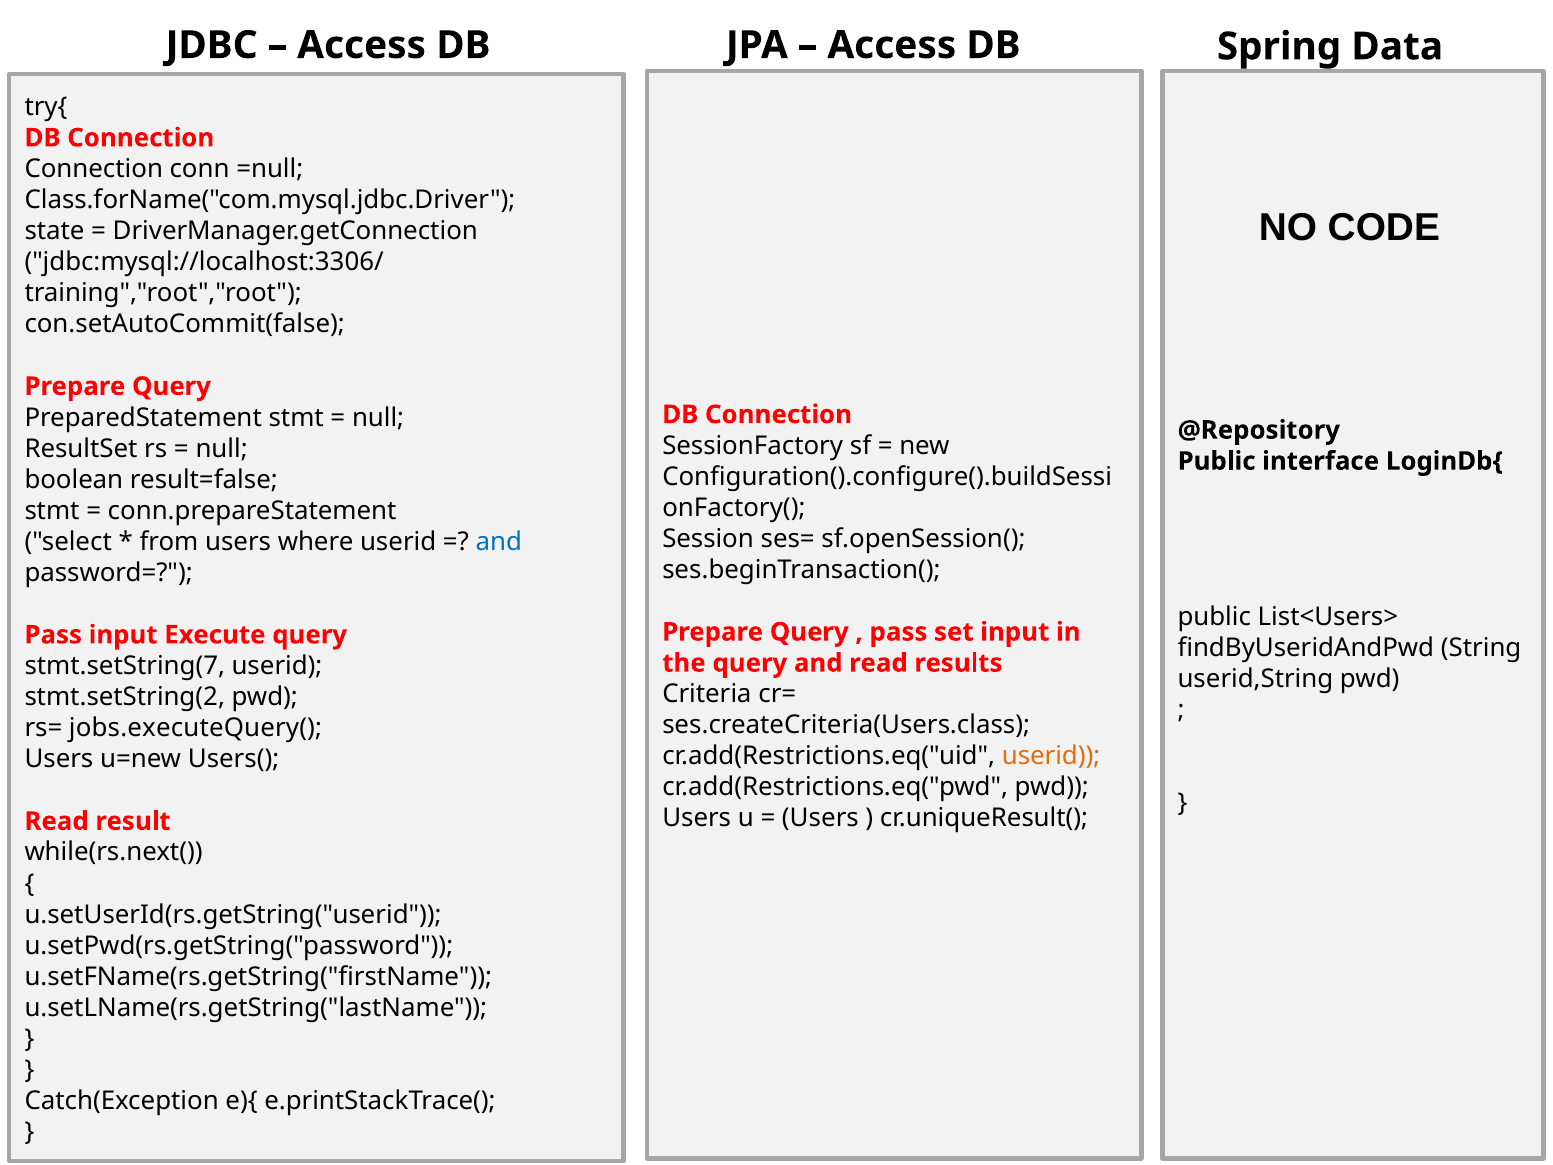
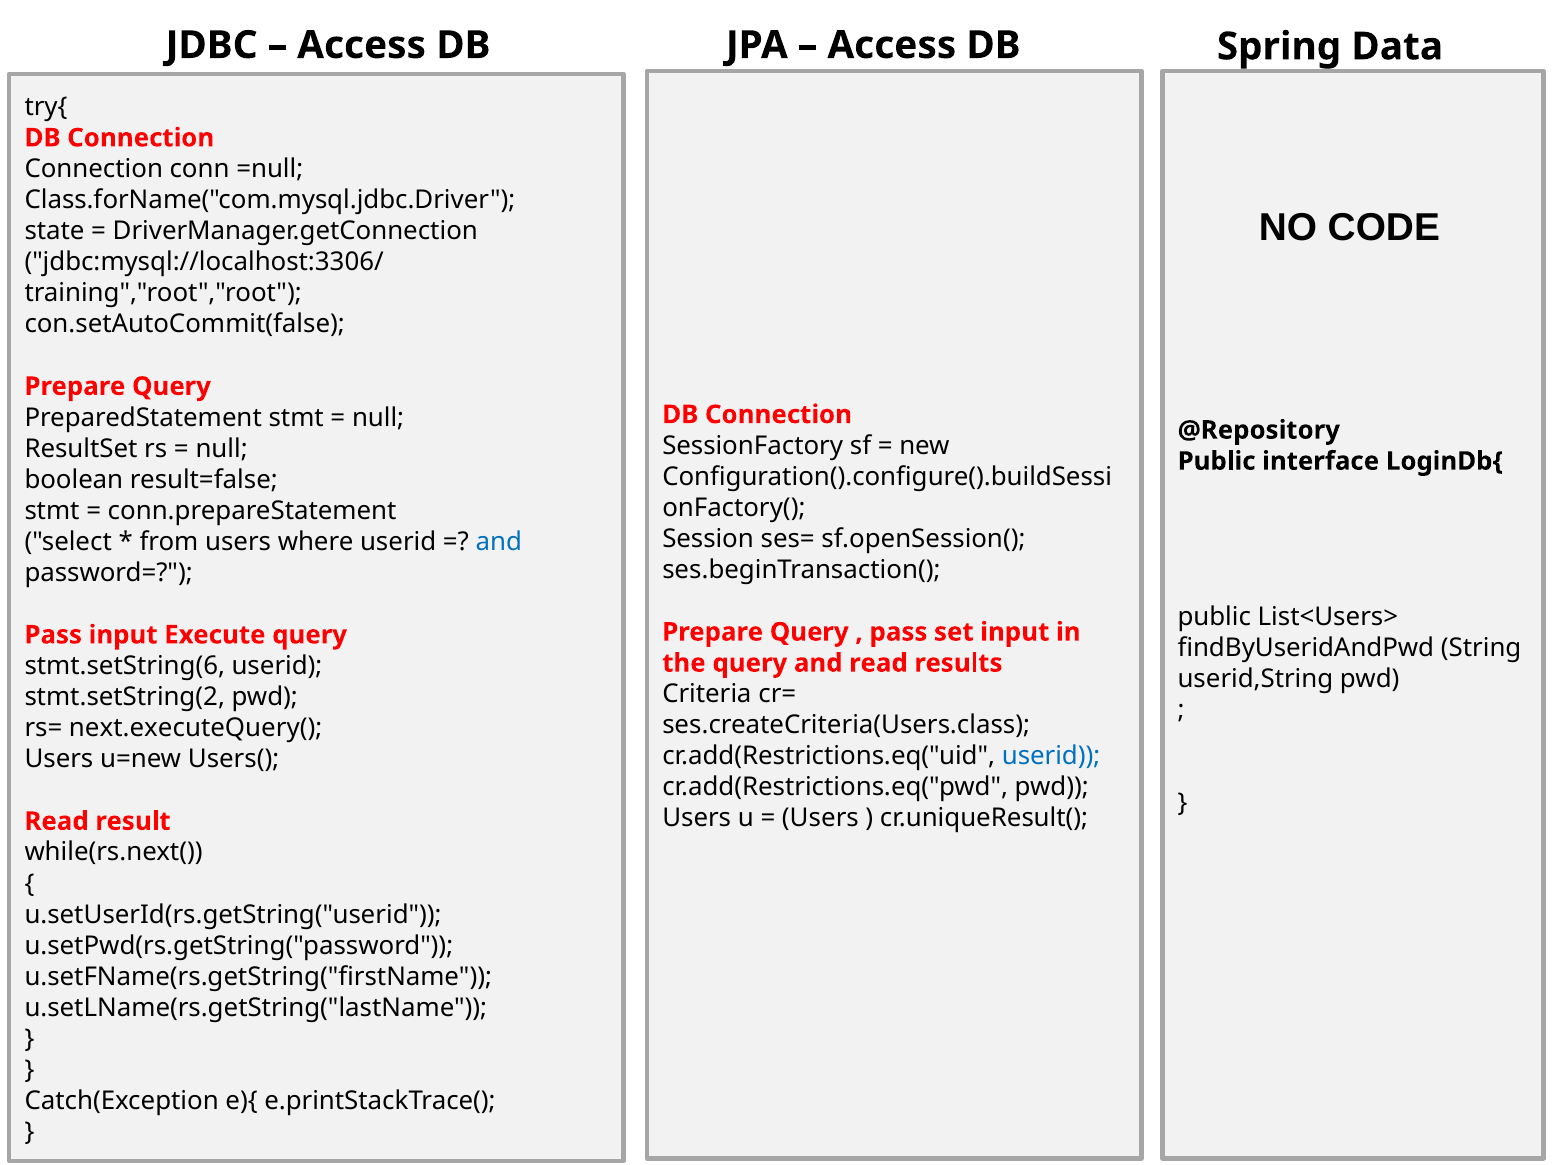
stmt.setString(7: stmt.setString(7 -> stmt.setString(6
jobs.executeQuery(: jobs.executeQuery( -> next.executeQuery(
userid at (1051, 756) colour: orange -> blue
